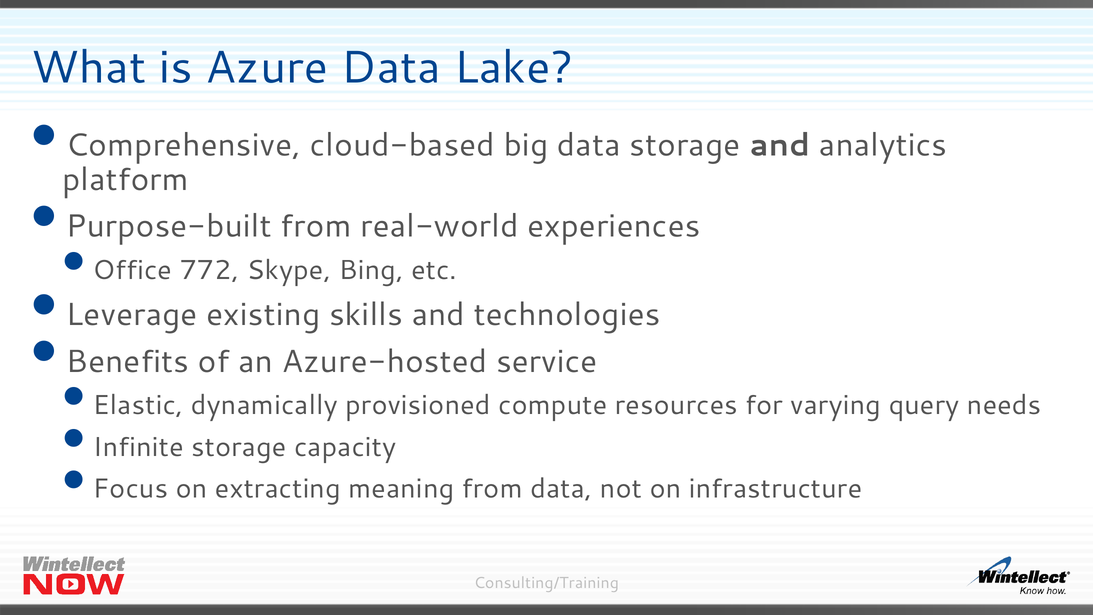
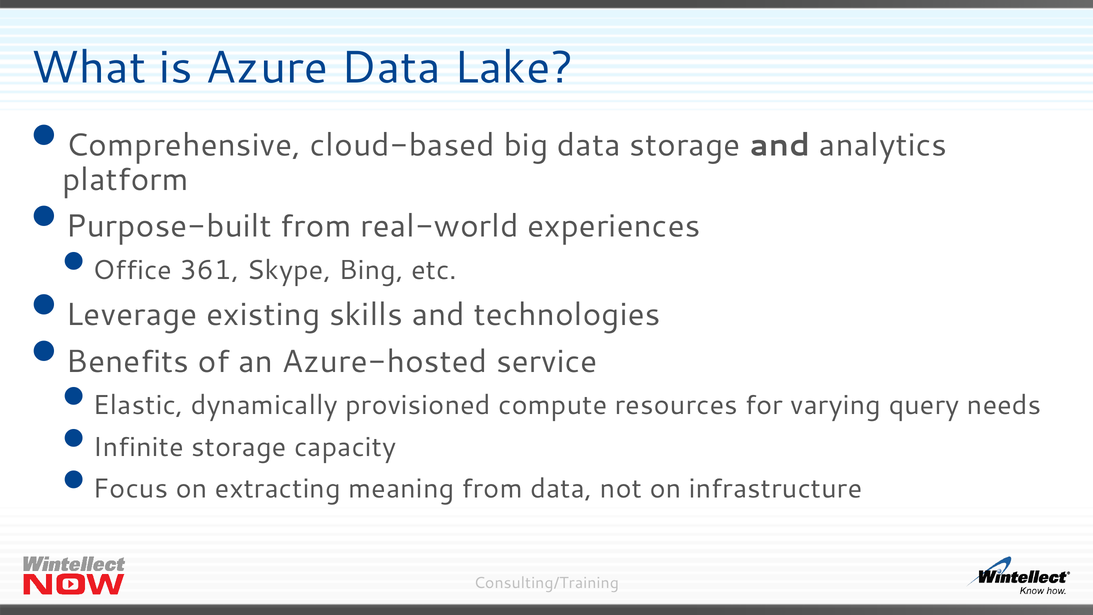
772: 772 -> 361
